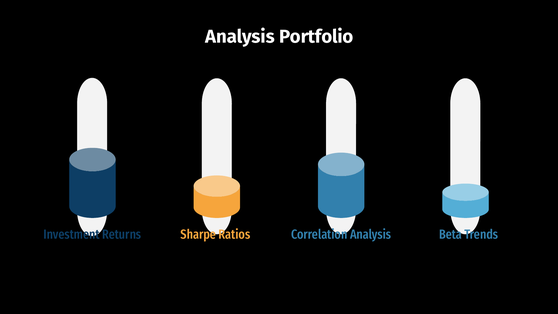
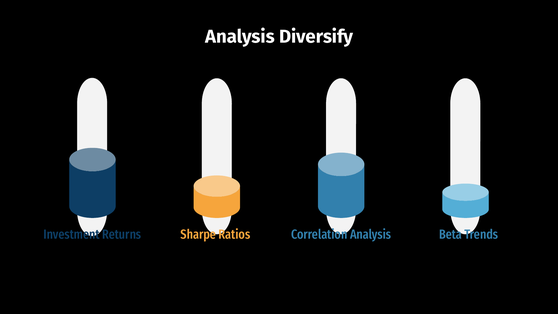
Portfolio: Portfolio -> Diversify
